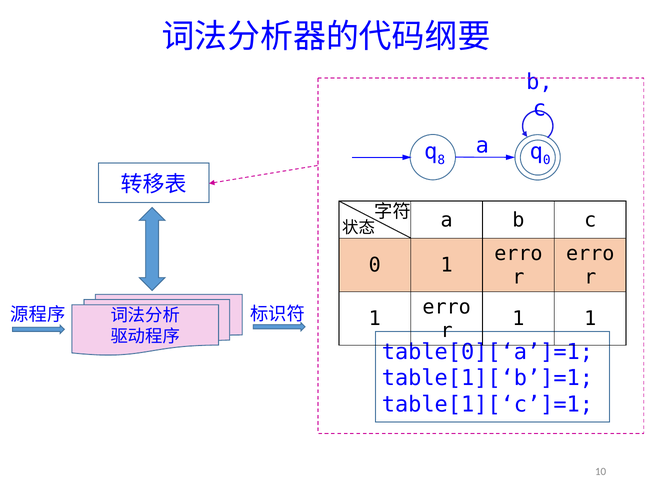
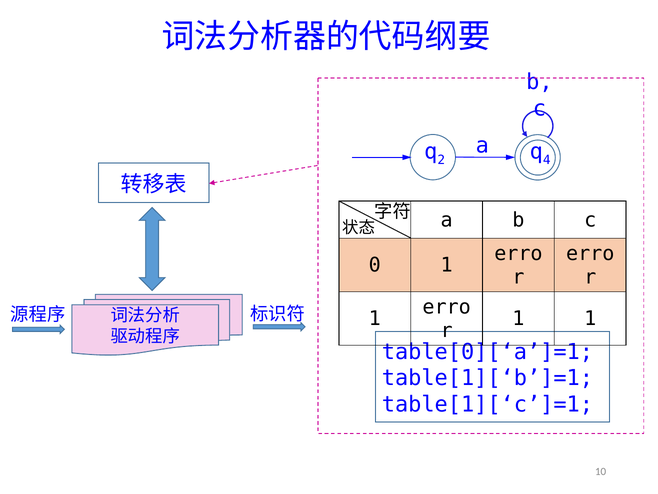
0 at (547, 160): 0 -> 4
8: 8 -> 2
